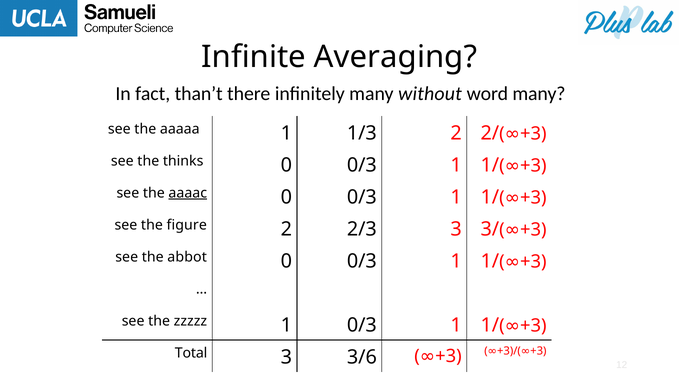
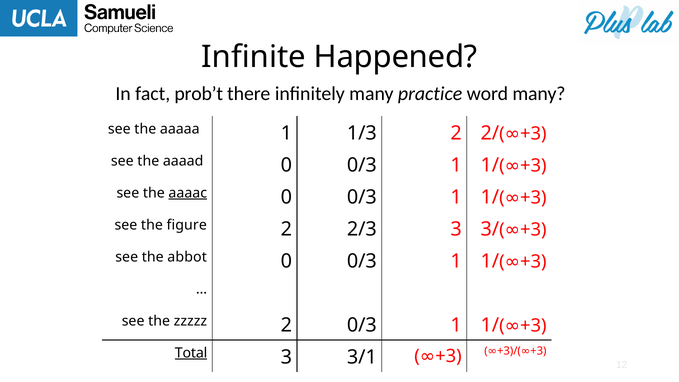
Averaging: Averaging -> Happened
than’t: than’t -> prob’t
without: without -> practice
thinks: thinks -> aaaad
zzzzz 1: 1 -> 2
Total underline: none -> present
3/6: 3/6 -> 3/1
